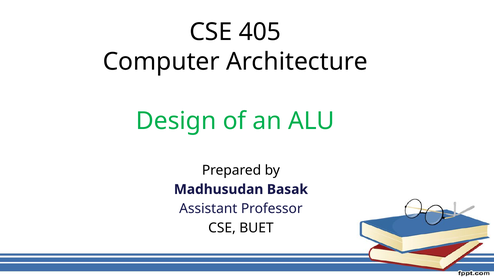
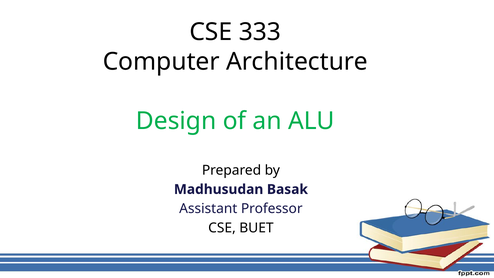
405: 405 -> 333
